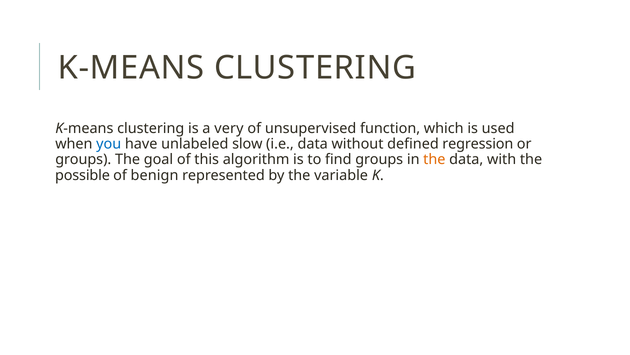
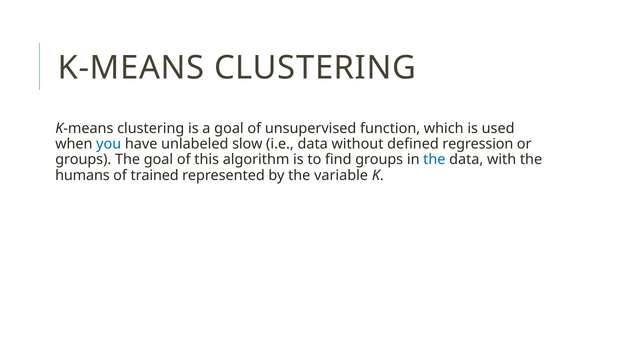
a very: very -> goal
the at (434, 159) colour: orange -> blue
possible: possible -> humans
benign: benign -> trained
